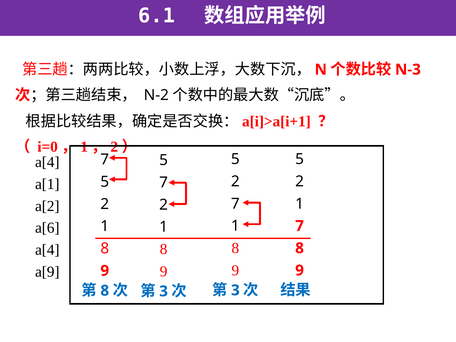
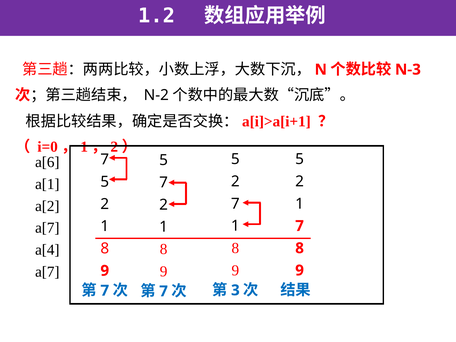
6.1: 6.1 -> 1.2
a[4 at (47, 162): a[4 -> a[6
a[6 at (47, 228): a[6 -> a[7
a[9 at (47, 272): a[9 -> a[7
8 at (105, 291): 8 -> 7
3 at (164, 291): 3 -> 7
